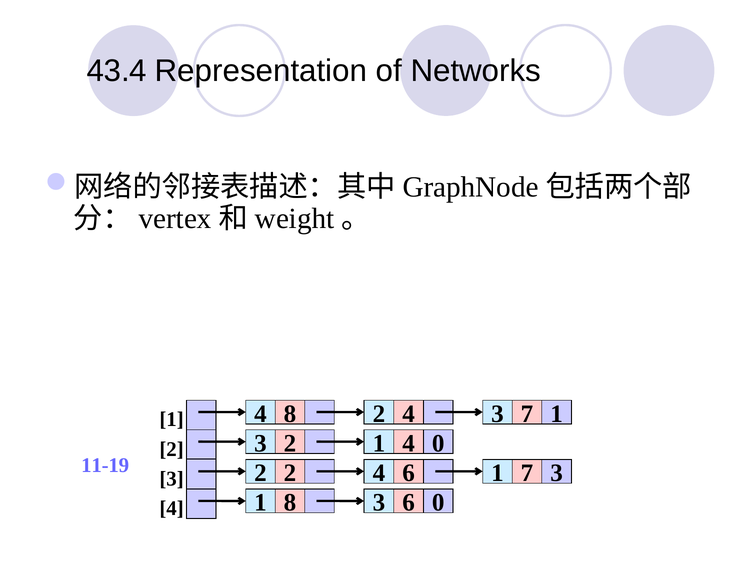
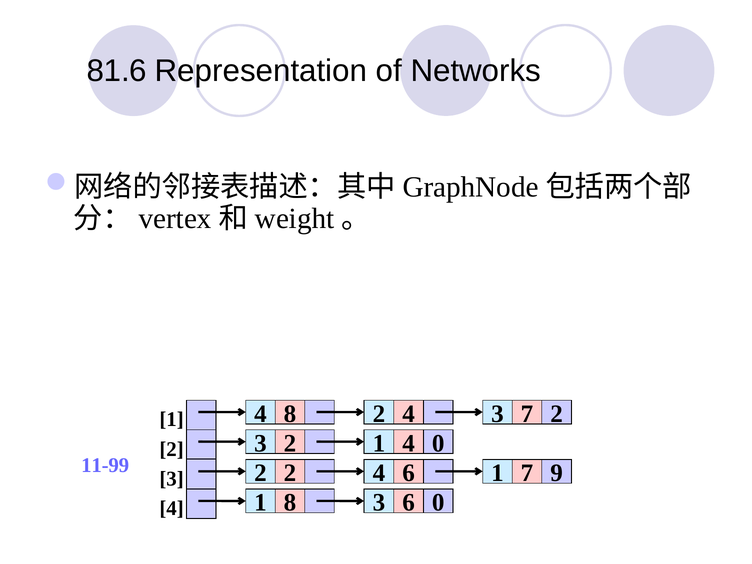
43.4: 43.4 -> 81.6
1 at (557, 414): 1 -> 2
11-19: 11-19 -> 11-99
1 3: 3 -> 9
